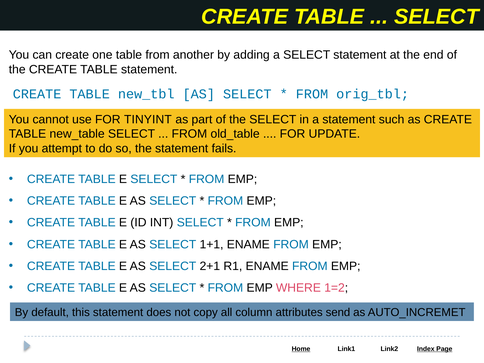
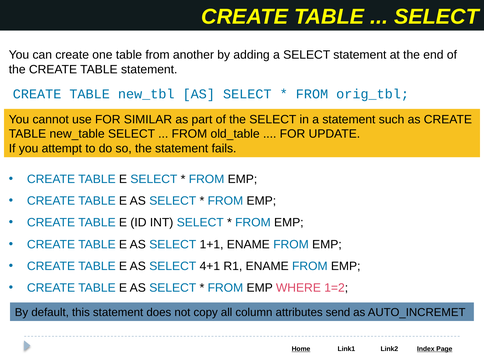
TINYINT: TINYINT -> SIMILAR
2+1: 2+1 -> 4+1
